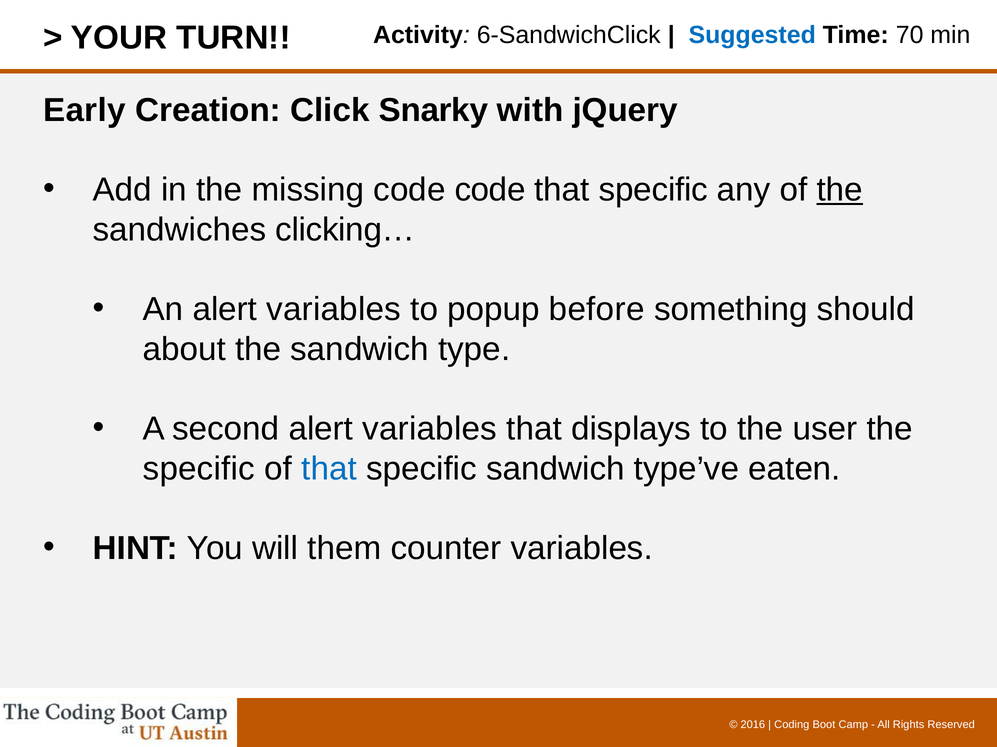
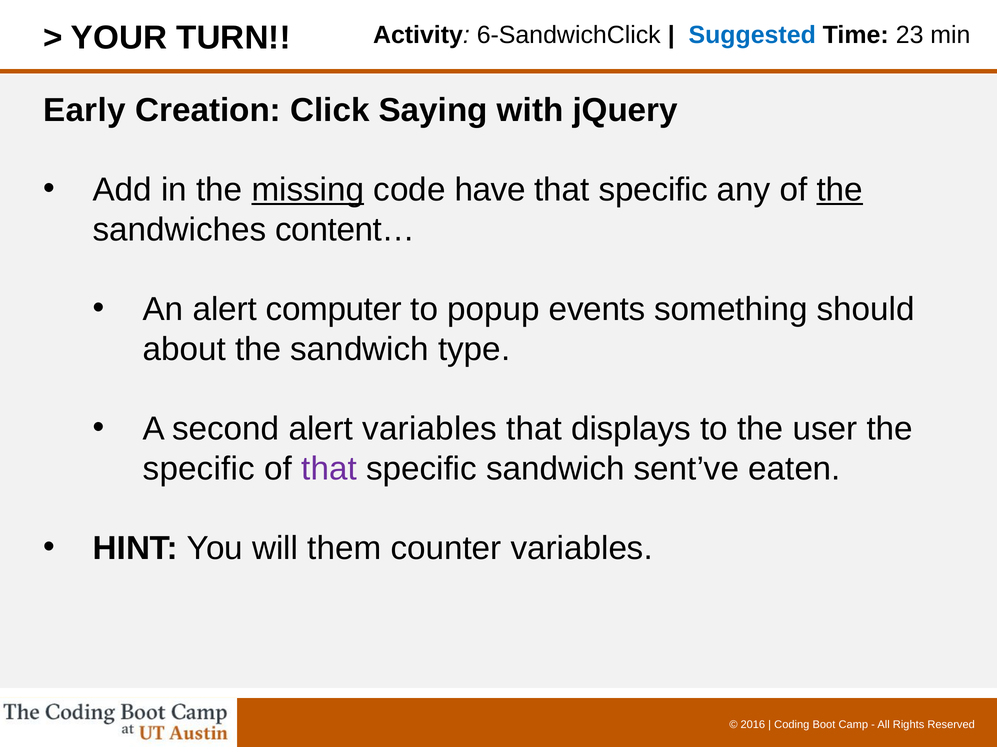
70: 70 -> 23
Snarky: Snarky -> Saying
missing underline: none -> present
code code: code -> have
clicking…: clicking… -> content…
An alert variables: variables -> computer
before: before -> events
that at (329, 469) colour: blue -> purple
type’ve: type’ve -> sent’ve
